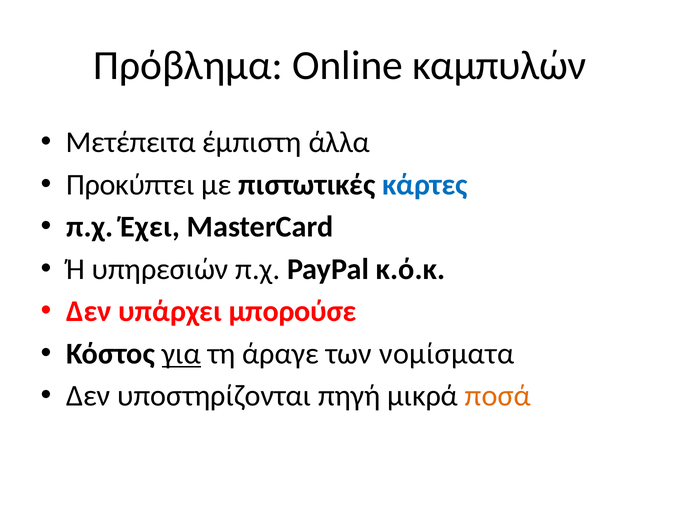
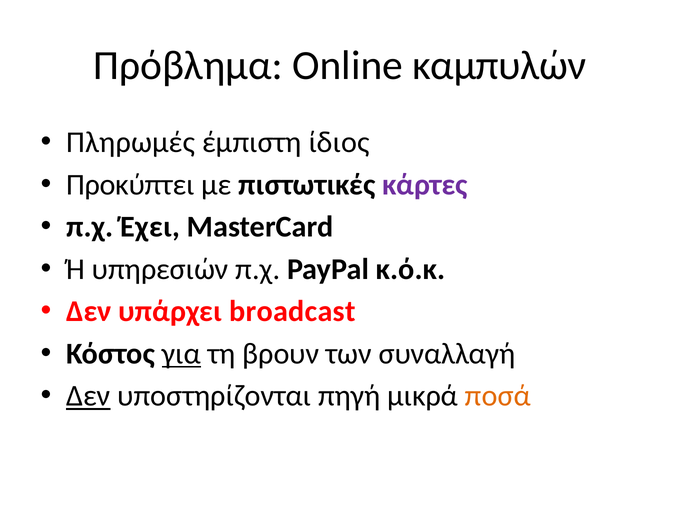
Μετέπειτα: Μετέπειτα -> Πληρωμές
άλλα: άλλα -> ίδιος
κάρτες colour: blue -> purple
μπορούσε: μπορούσε -> broadcast
άραγε: άραγε -> βρουν
νομίσματα: νομίσματα -> συναλλαγή
Δεν at (88, 396) underline: none -> present
